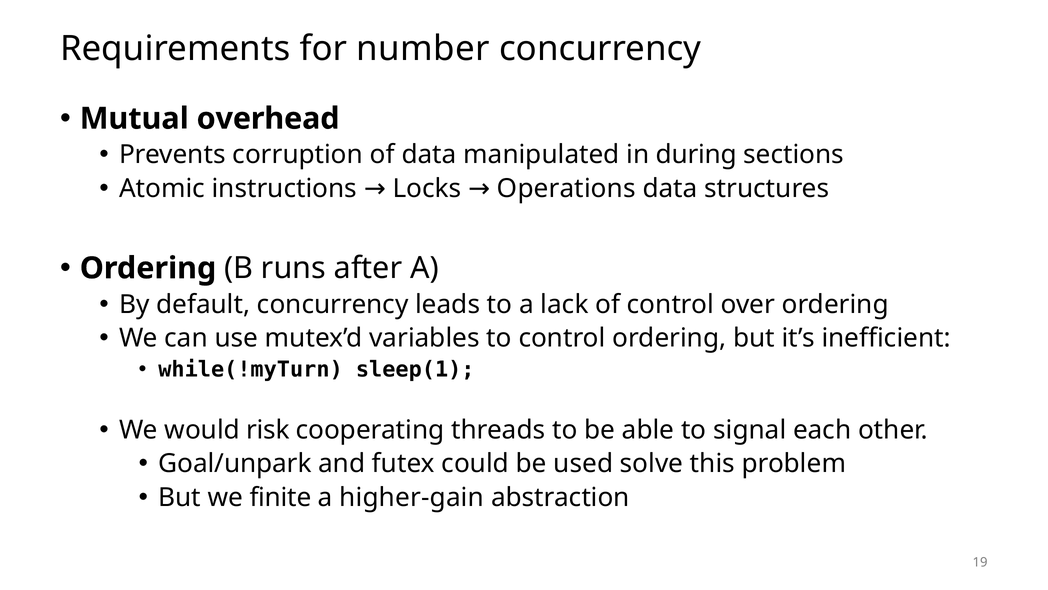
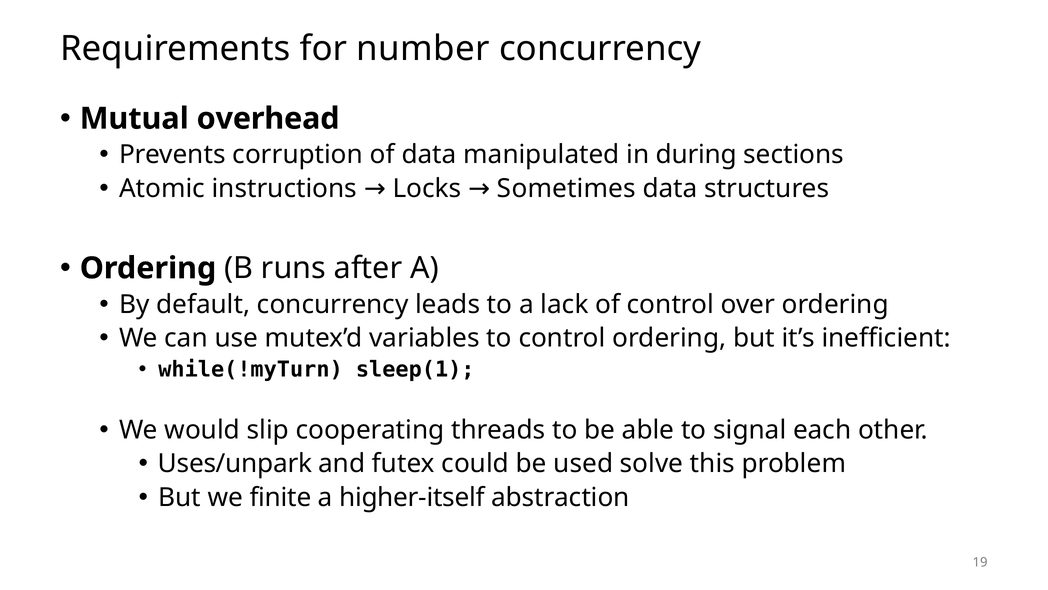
Operations: Operations -> Sometimes
risk: risk -> slip
Goal/unpark: Goal/unpark -> Uses/unpark
higher-gain: higher-gain -> higher-itself
